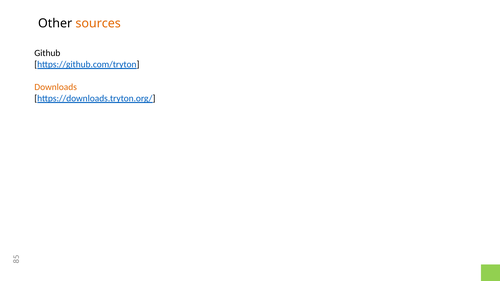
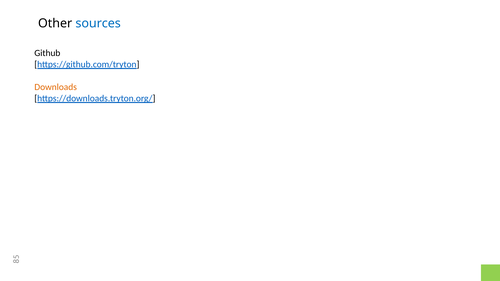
sources colour: orange -> blue
